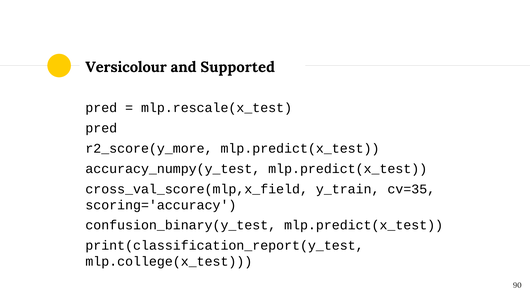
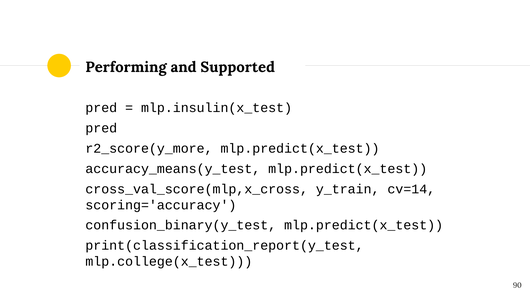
Versicolour: Versicolour -> Performing
mlp.rescale(x_test: mlp.rescale(x_test -> mlp.insulin(x_test
accuracy_numpy(y_test: accuracy_numpy(y_test -> accuracy_means(y_test
cross_val_score(mlp,x_field: cross_val_score(mlp,x_field -> cross_val_score(mlp,x_cross
cv=35: cv=35 -> cv=14
